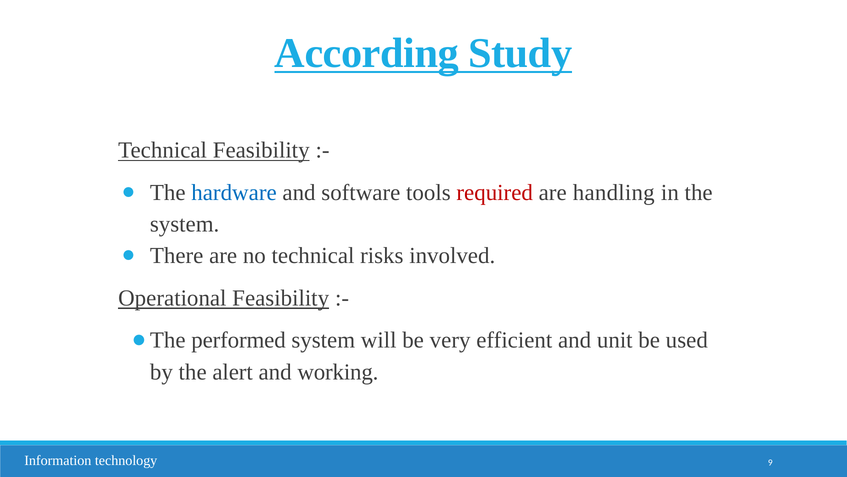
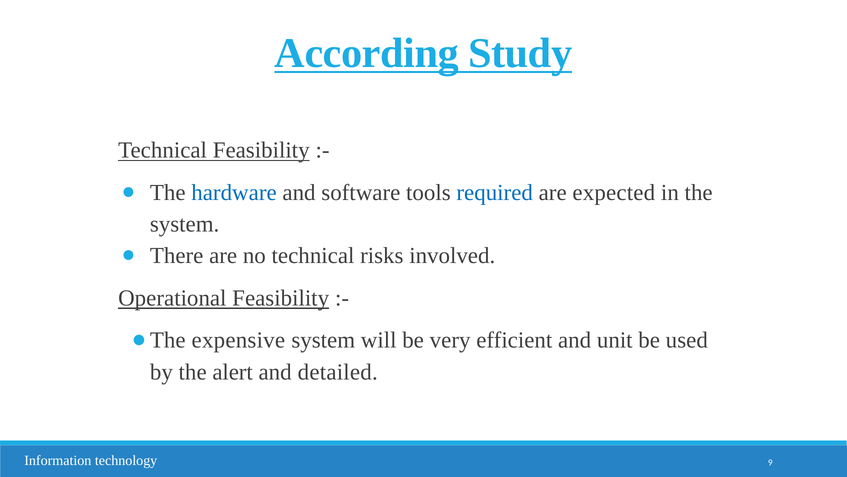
required colour: red -> blue
handling: handling -> expected
performed: performed -> expensive
working: working -> detailed
